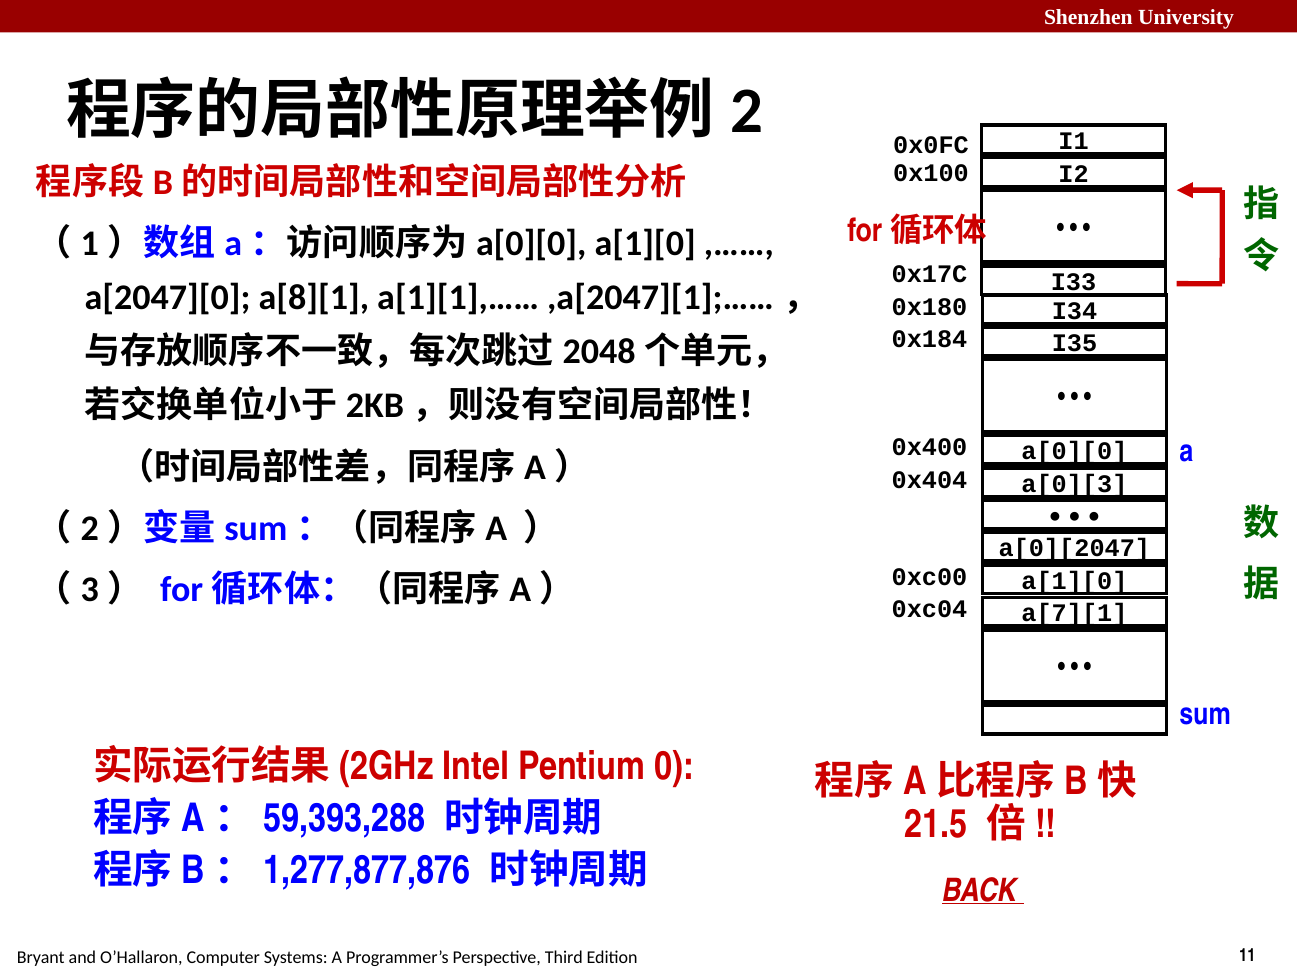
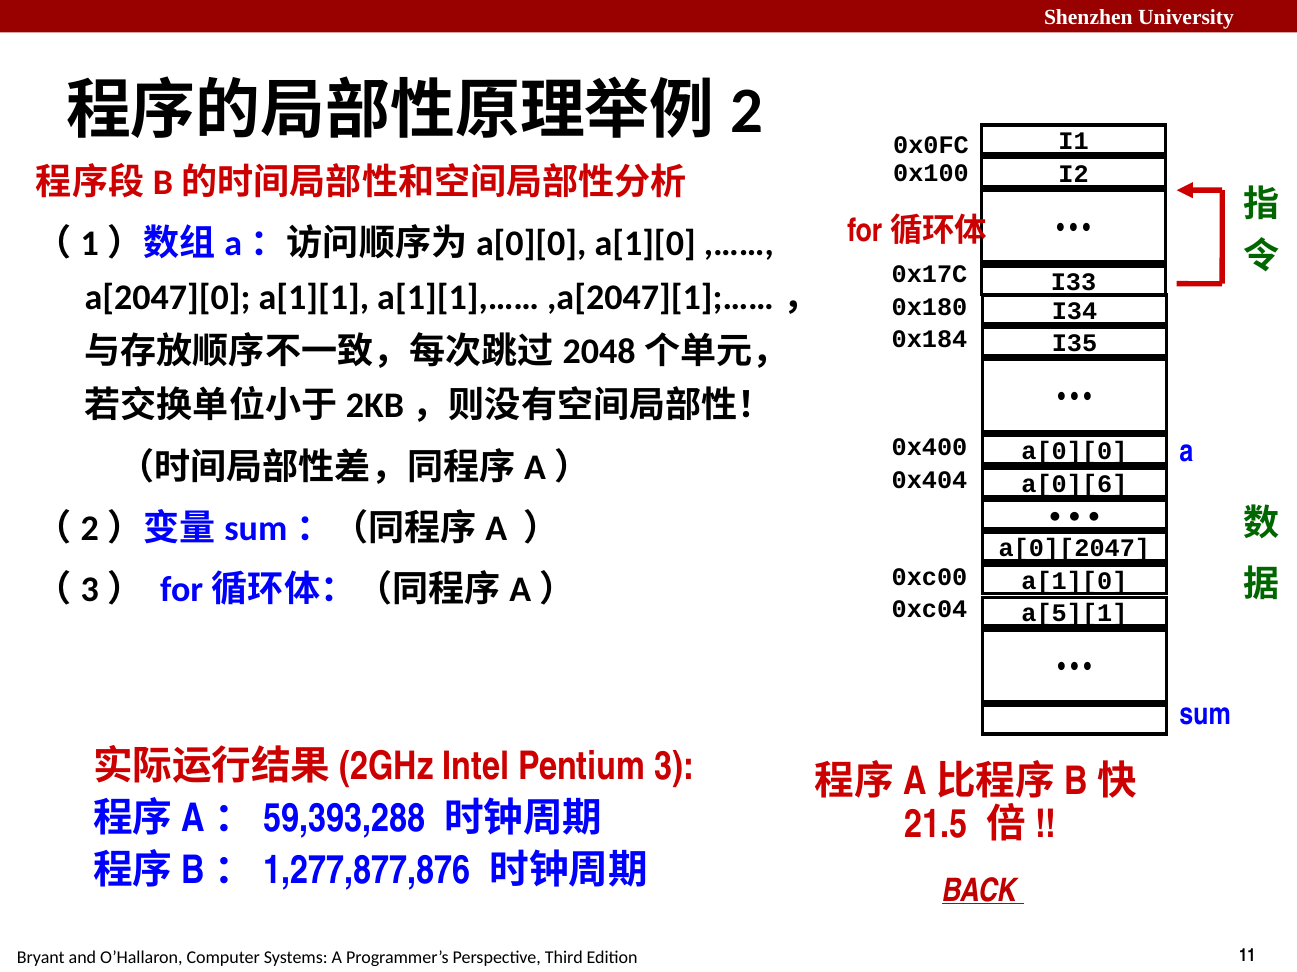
a[8][1: a[8][1 -> a[1][1
a[0][3: a[0][3 -> a[0][6
a[7][1: a[7][1 -> a[5][1
0: 0 -> 3
